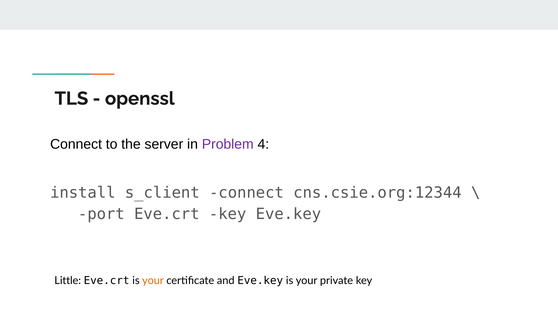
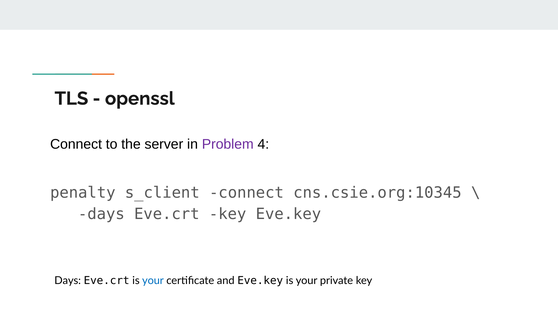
install: install -> penalty
cns.csie.org:12344: cns.csie.org:12344 -> cns.csie.org:10345
port at (101, 214): port -> days
Little at (68, 280): Little -> Days
your at (153, 280) colour: orange -> blue
